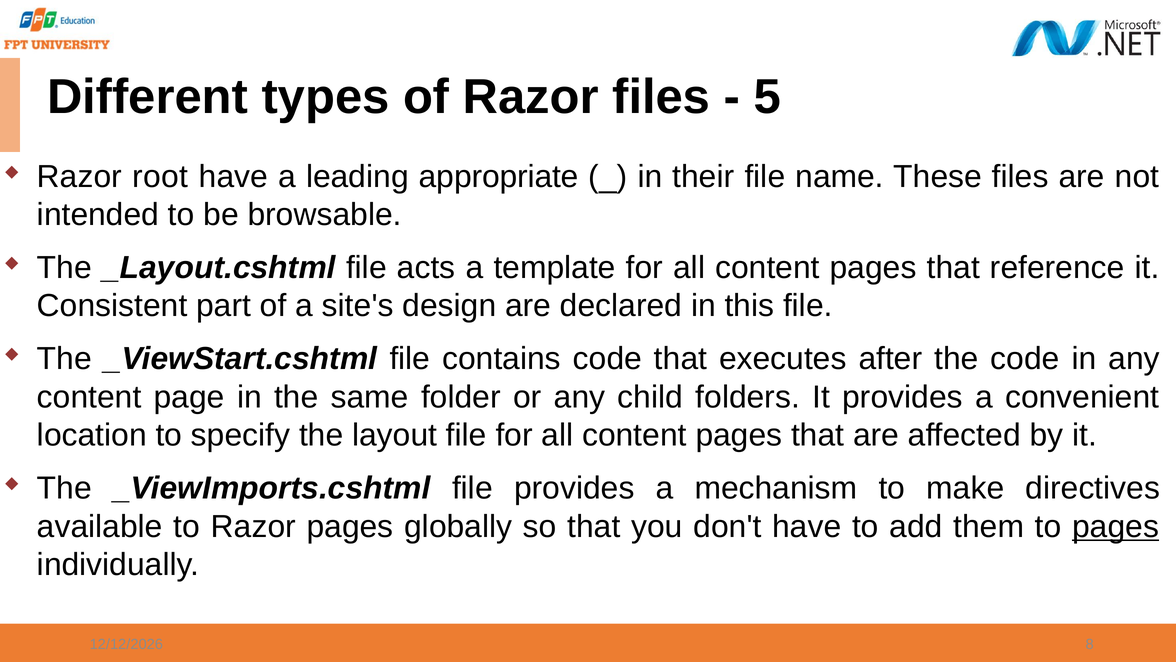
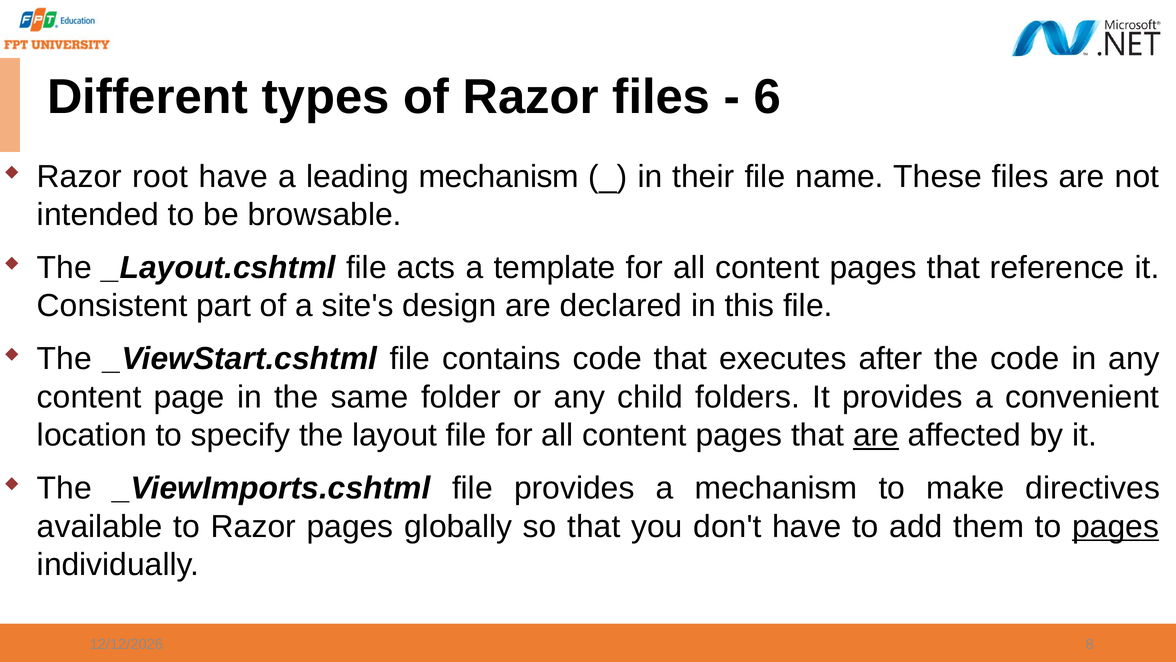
5: 5 -> 6
leading appropriate: appropriate -> mechanism
are at (876, 435) underline: none -> present
